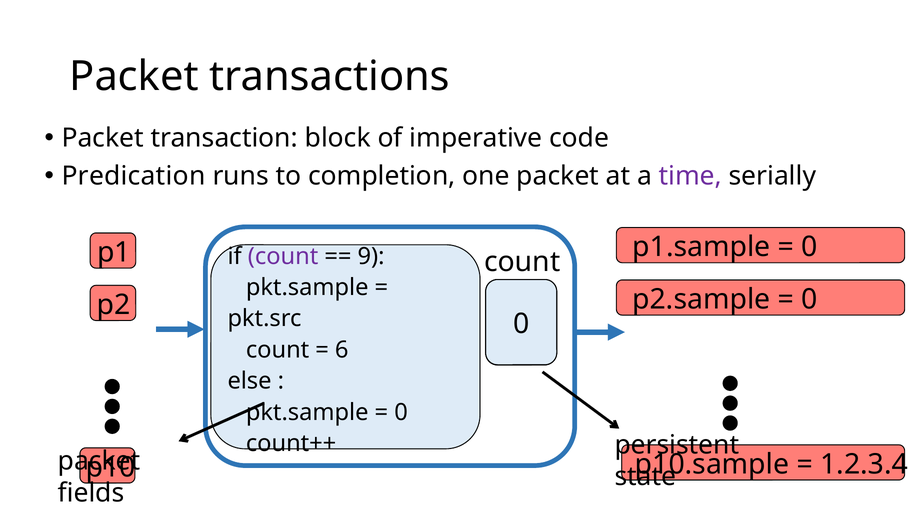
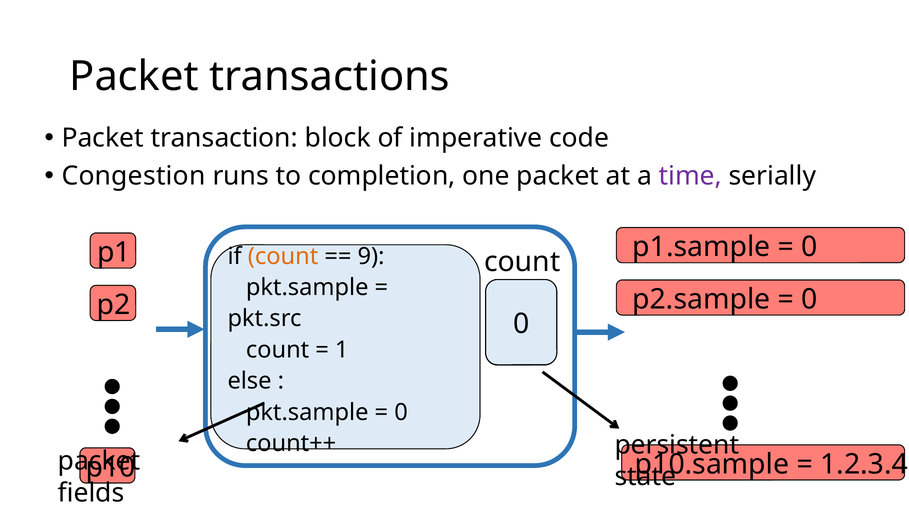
Predication: Predication -> Congestion
count at (283, 256) colour: purple -> orange
6: 6 -> 1
